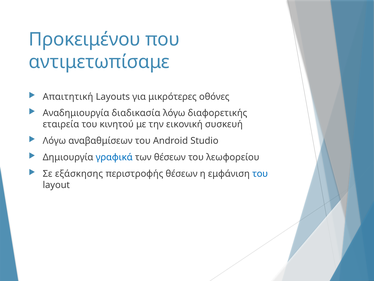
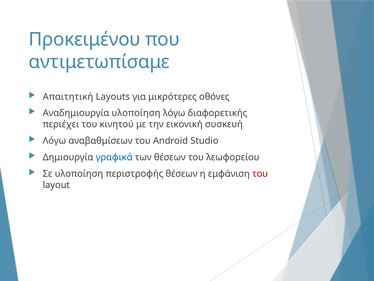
Αναδημιουργία διαδικασία: διαδικασία -> υλοποίηση
εταιρεία: εταιρεία -> περιέχει
Σε εξάσκησης: εξάσκησης -> υλοποίηση
του at (260, 173) colour: blue -> red
